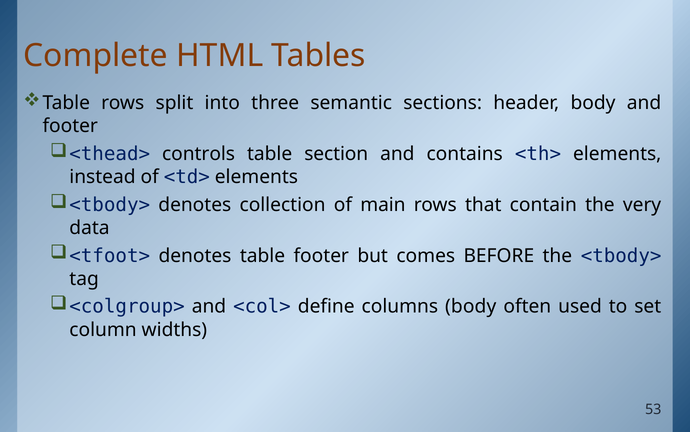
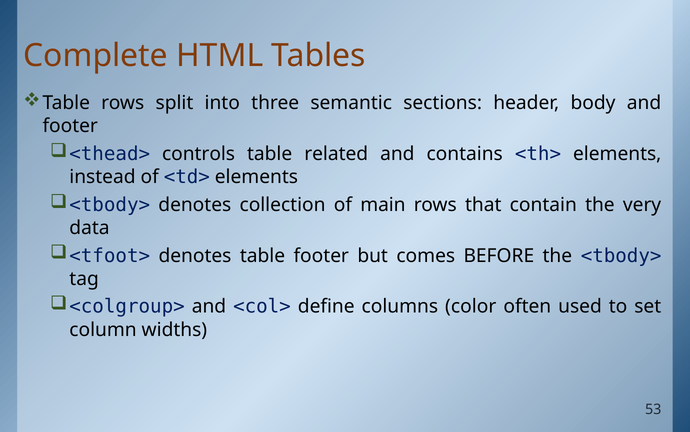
section: section -> related
columns body: body -> color
